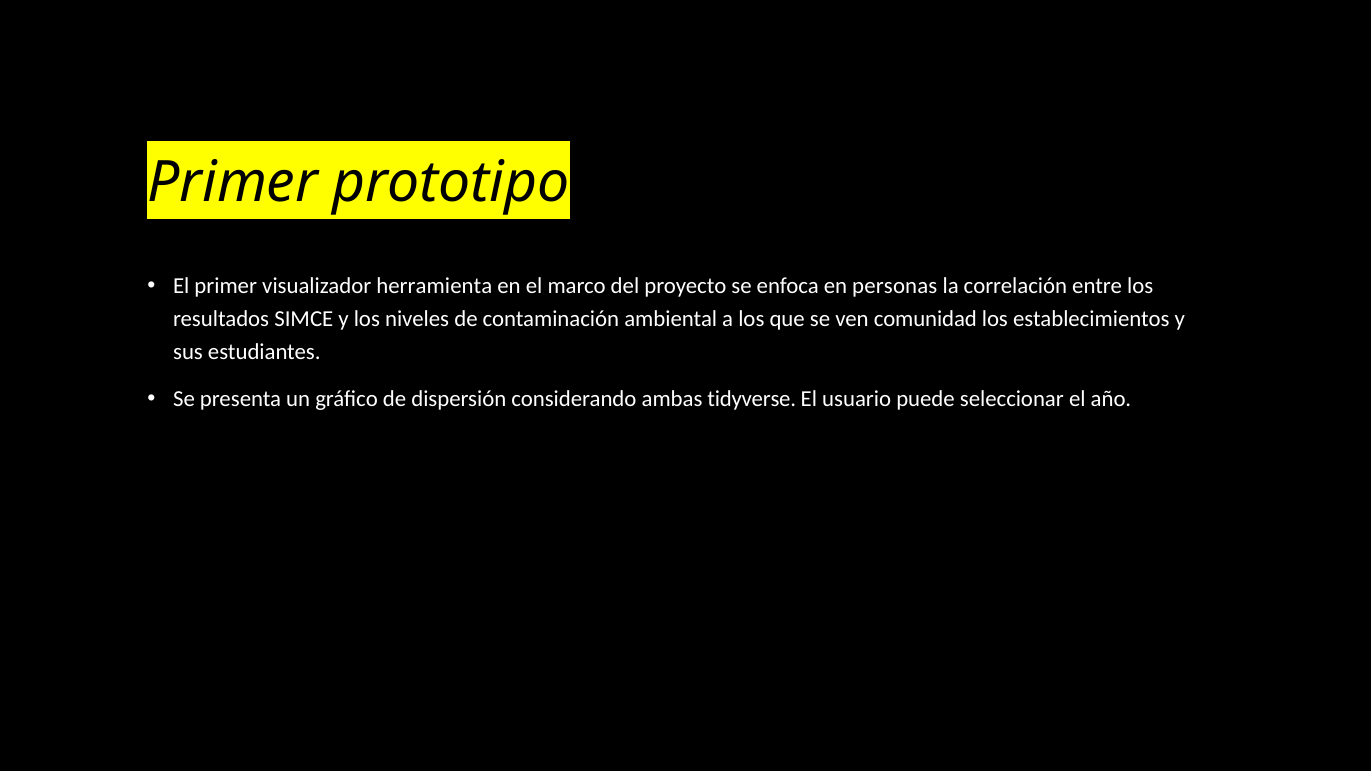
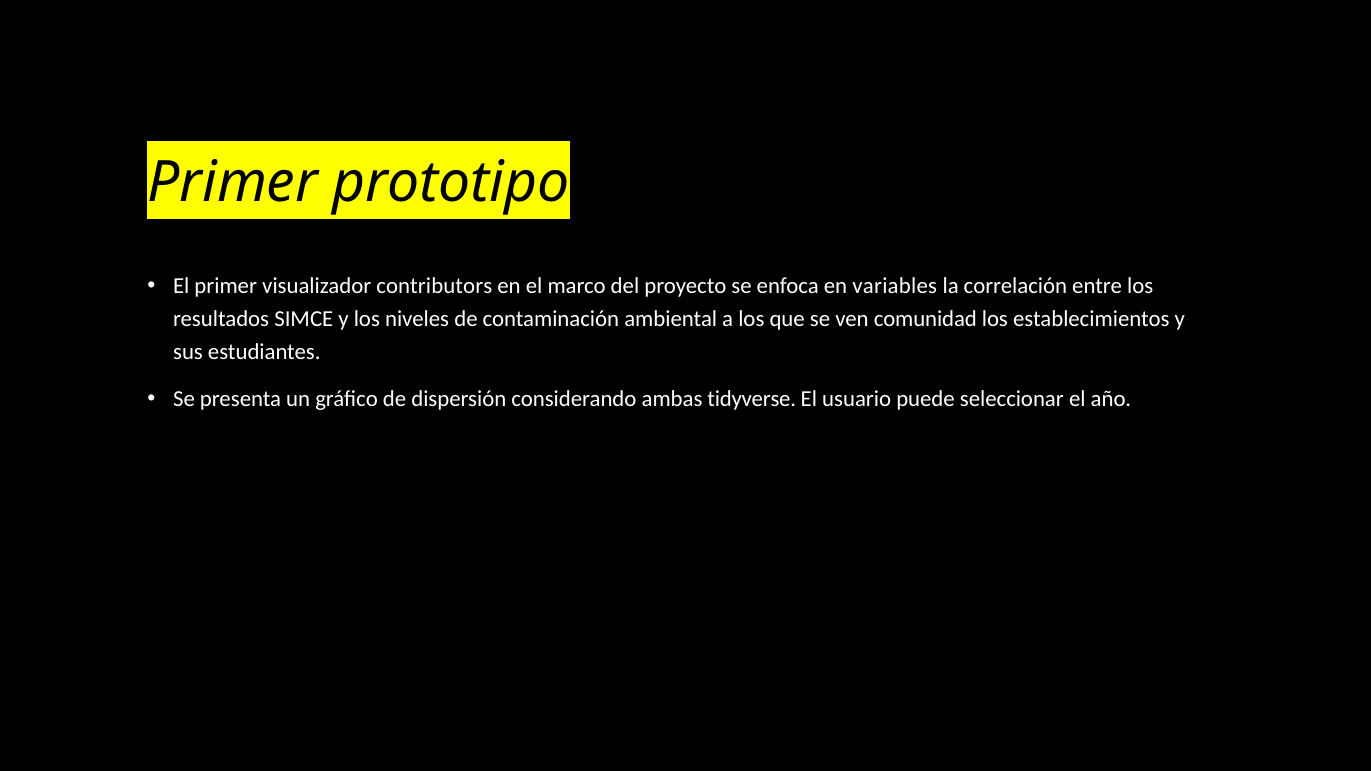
herramienta: herramienta -> contributors
personas: personas -> variables
